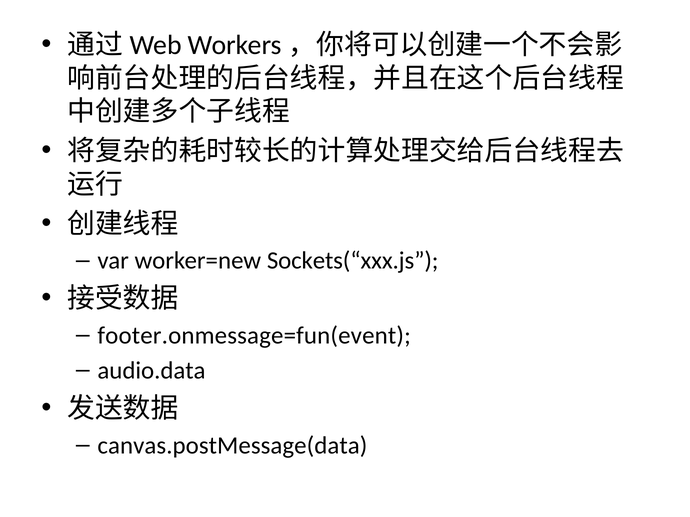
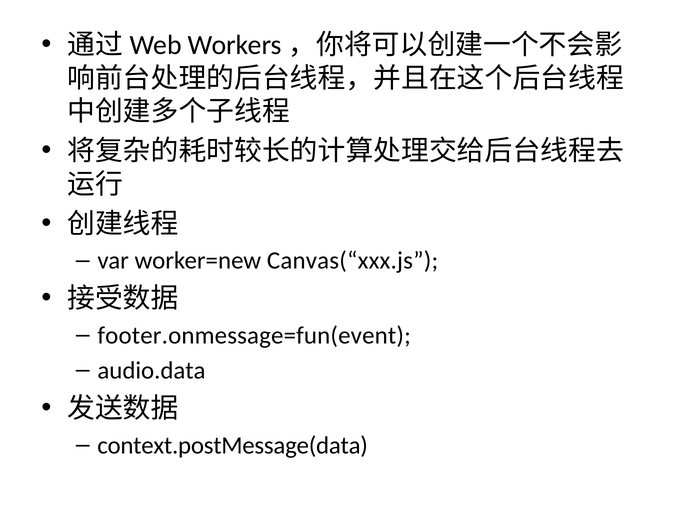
Sockets(“xxx.js: Sockets(“xxx.js -> Canvas(“xxx.js
canvas.postMessage(data: canvas.postMessage(data -> context.postMessage(data
